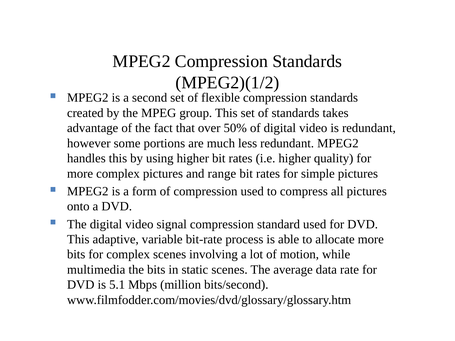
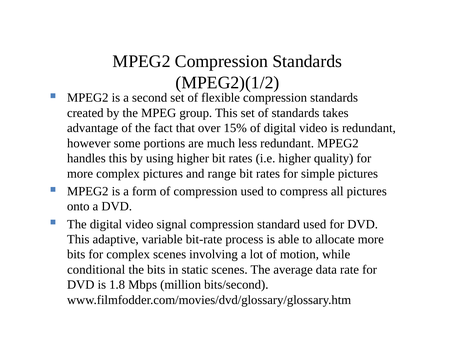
50%: 50% -> 15%
multimedia: multimedia -> conditional
5.1: 5.1 -> 1.8
